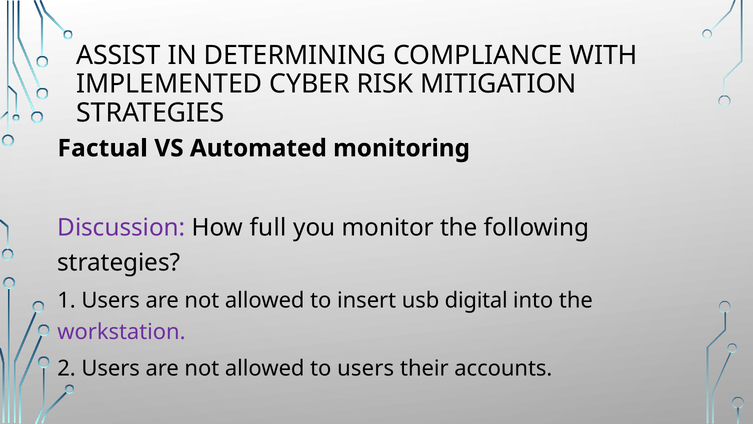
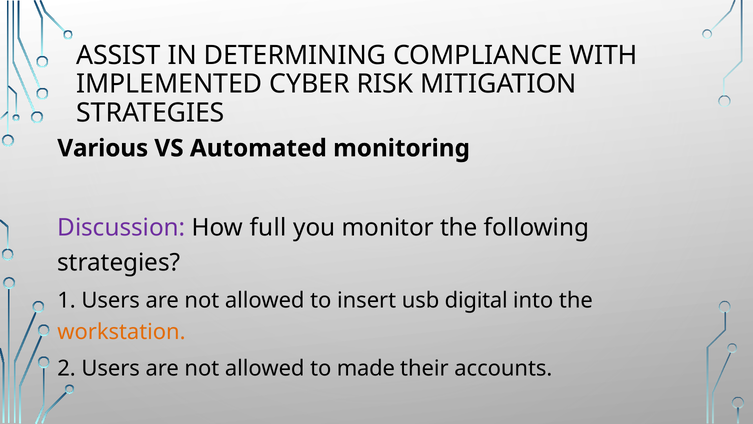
Factual: Factual -> Various
workstation colour: purple -> orange
to users: users -> made
